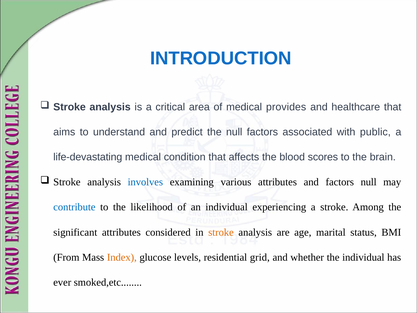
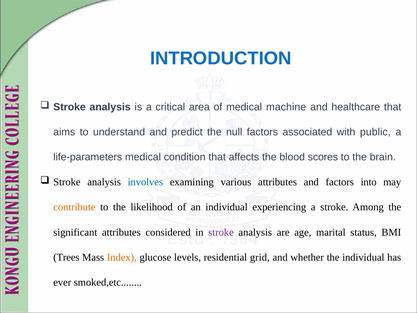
provides: provides -> machine
life-devastating: life-devastating -> life-parameters
factors null: null -> into
contribute colour: blue -> orange
stroke at (221, 232) colour: orange -> purple
From: From -> Trees
